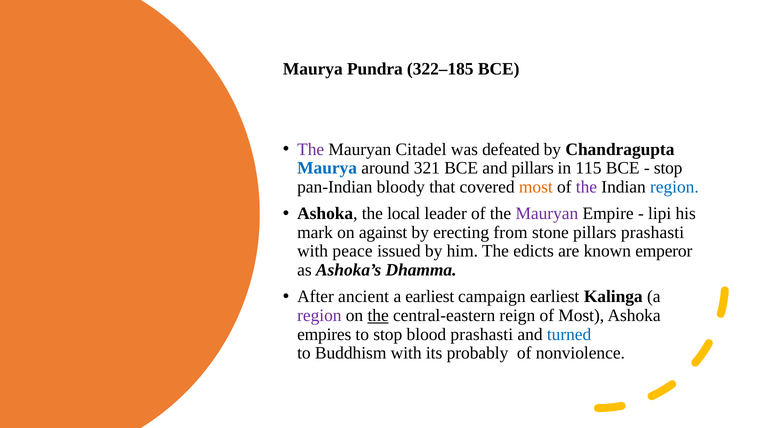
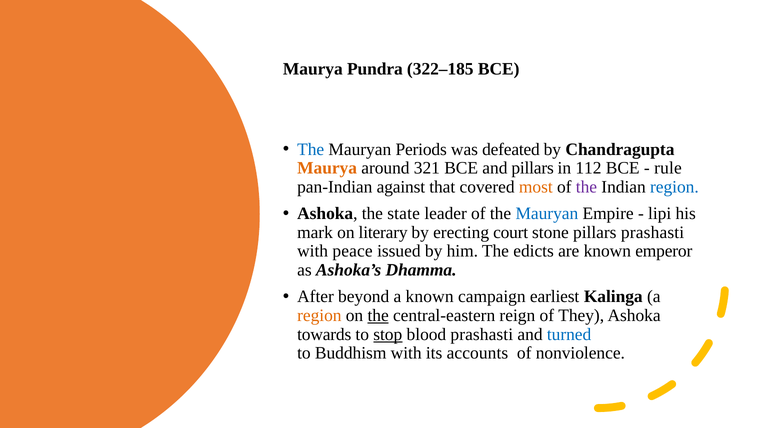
The at (311, 149) colour: purple -> blue
Citadel: Citadel -> Periods
Maurya at (327, 168) colour: blue -> orange
115: 115 -> 112
stop at (668, 168): stop -> rule
bloody: bloody -> against
local: local -> state
Mauryan at (547, 213) colour: purple -> blue
against: against -> literary
from: from -> court
ancient: ancient -> beyond
a earliest: earliest -> known
region at (319, 315) colour: purple -> orange
of Most: Most -> They
empires: empires -> towards
stop at (388, 334) underline: none -> present
probably: probably -> accounts
